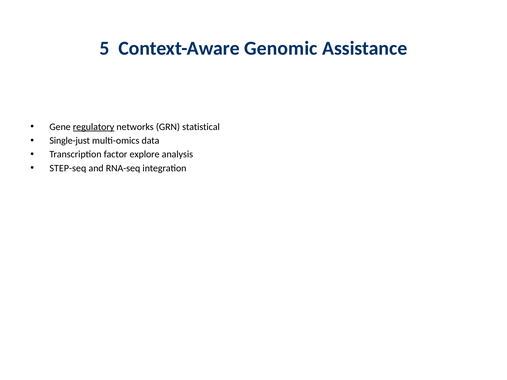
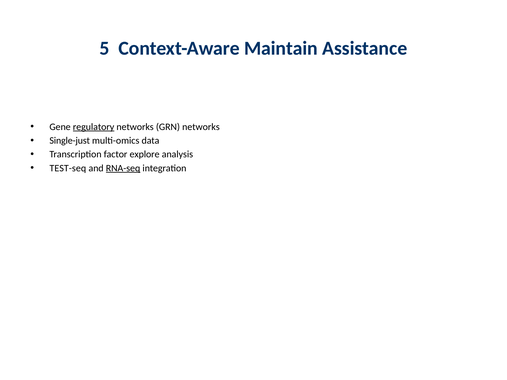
Genomic: Genomic -> Maintain
GRN statistical: statistical -> networks
STEP-seq: STEP-seq -> TEST-seq
RNA-seq underline: none -> present
